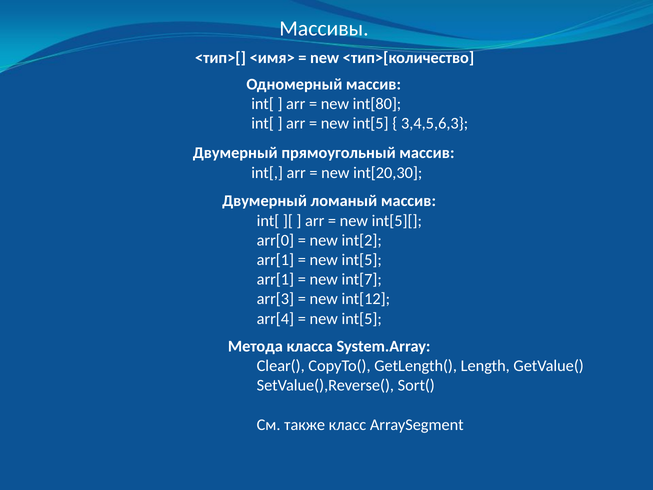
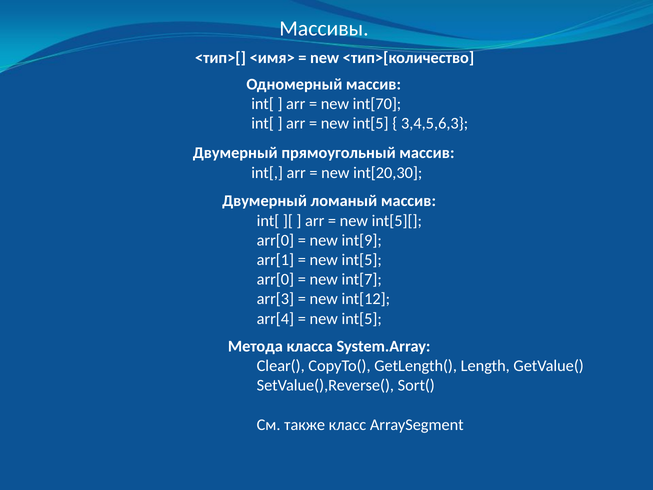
int[80: int[80 -> int[70
int[2: int[2 -> int[9
arr[1 at (275, 279): arr[1 -> arr[0
